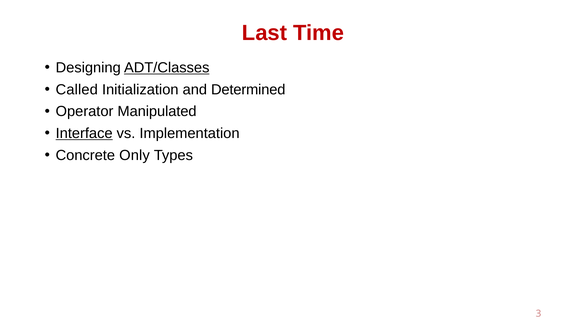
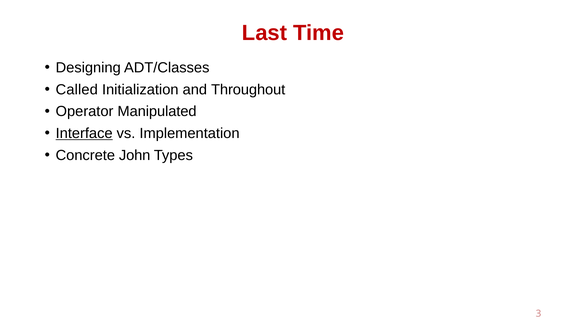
ADT/Classes underline: present -> none
Determined: Determined -> Throughout
Only: Only -> John
